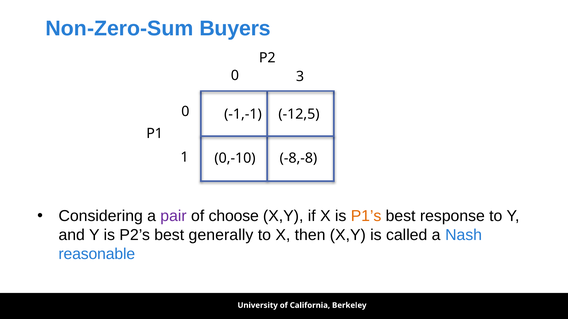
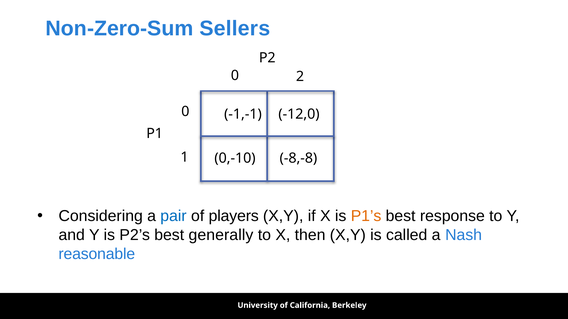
Buyers: Buyers -> Sellers
3: 3 -> 2
-12,5: -12,5 -> -12,0
pair colour: purple -> blue
choose: choose -> players
